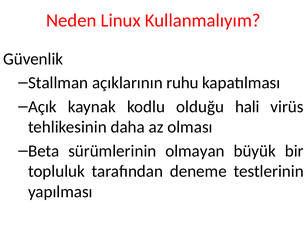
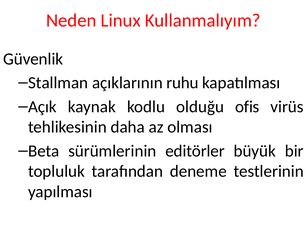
hali: hali -> ofis
olmayan: olmayan -> editörler
